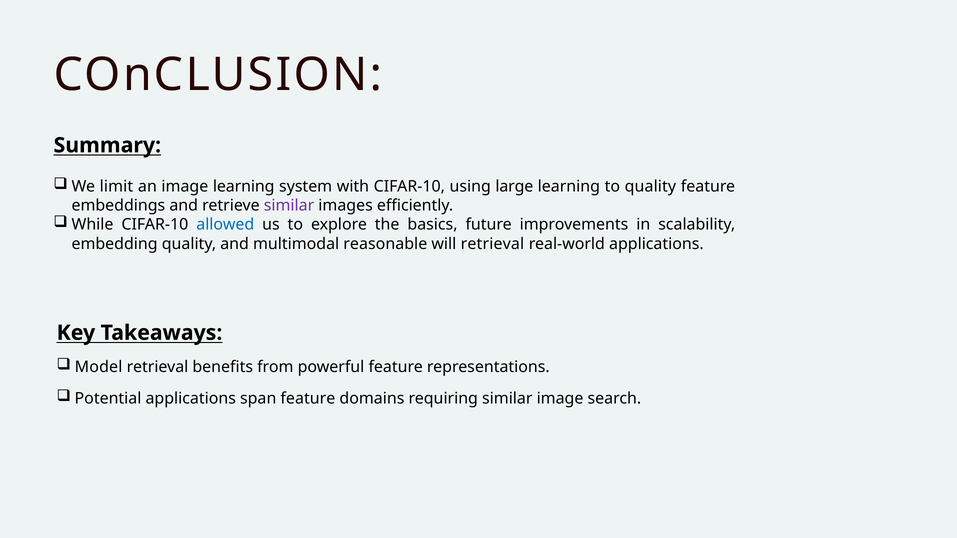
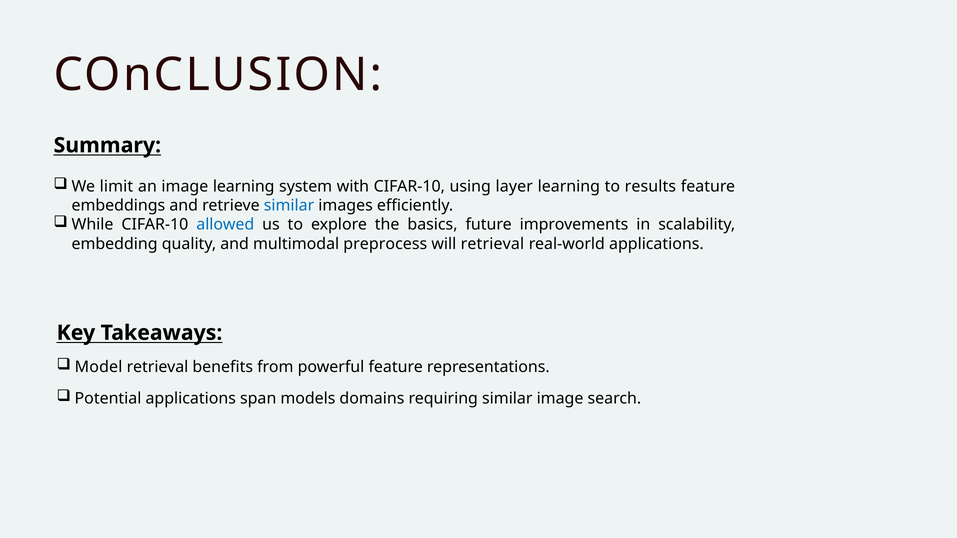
large: large -> layer
to quality: quality -> results
similar at (289, 206) colour: purple -> blue
reasonable: reasonable -> preprocess
span feature: feature -> models
